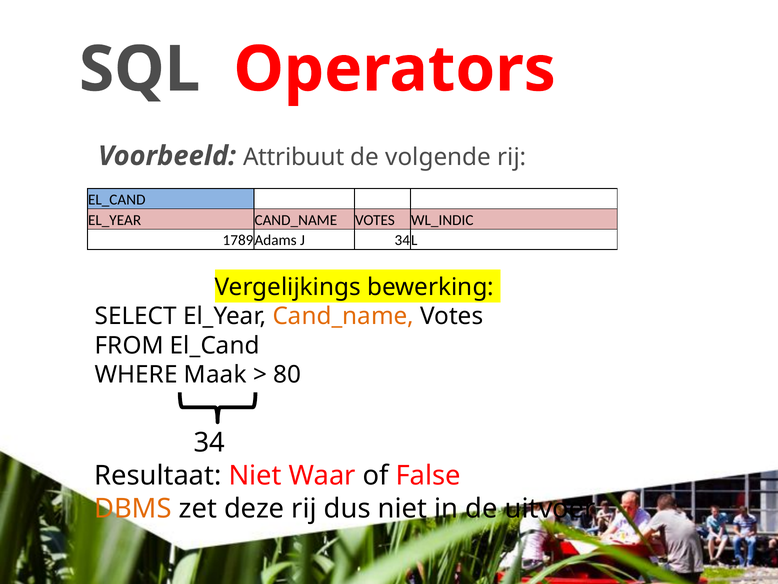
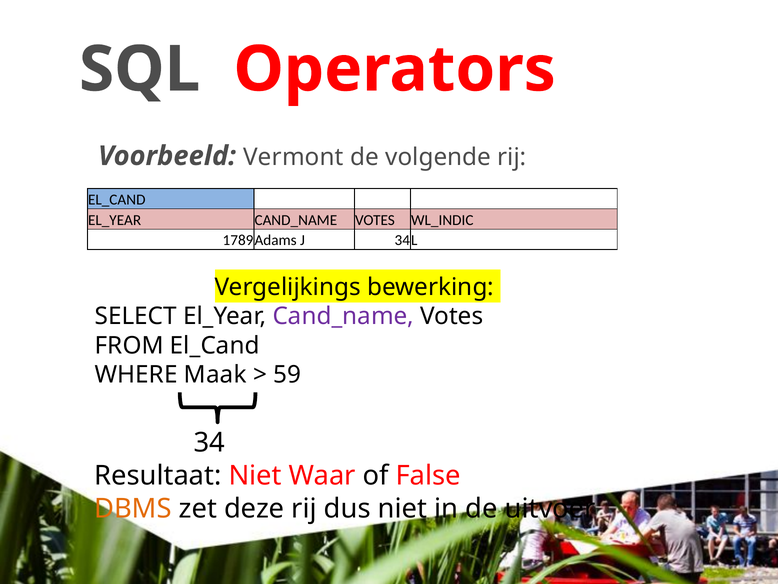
Attribuut: Attribuut -> Vermont
Cand_name at (343, 316) colour: orange -> purple
80: 80 -> 59
